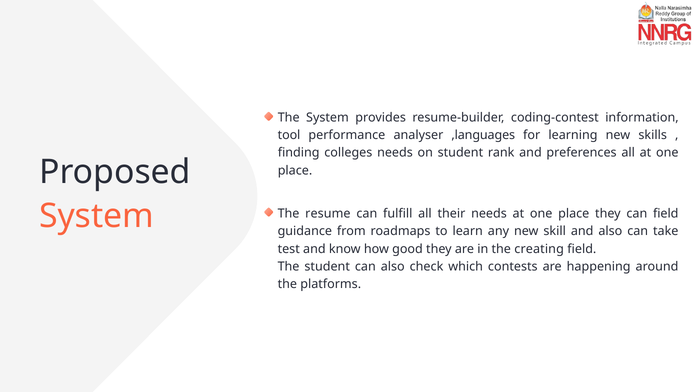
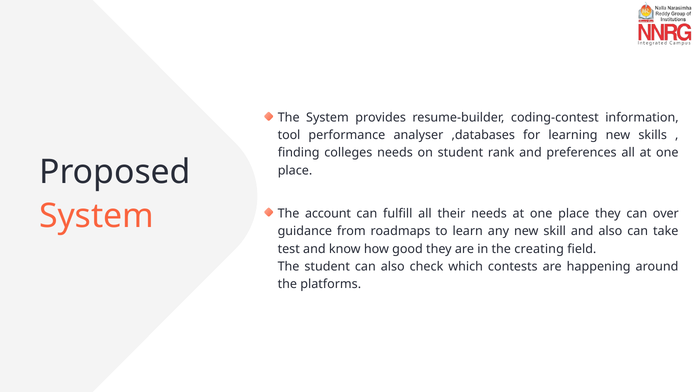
,languages: ,languages -> ,databases
resume: resume -> account
can field: field -> over
